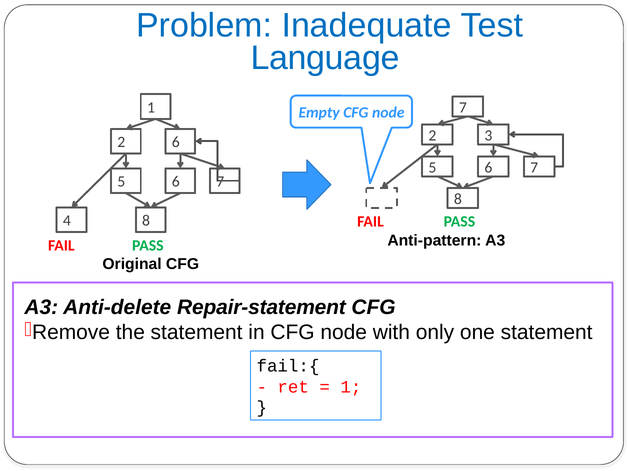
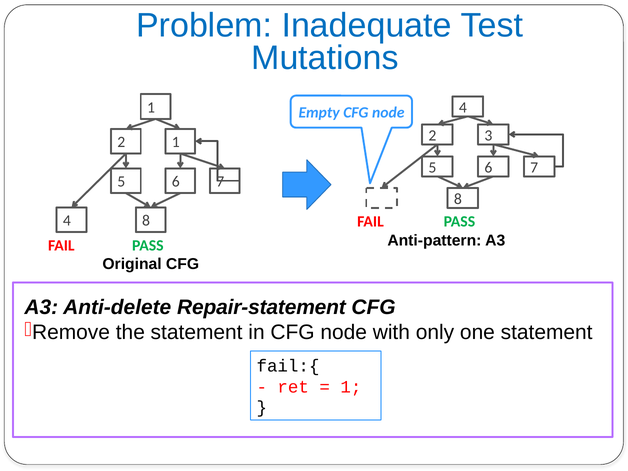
Language: Language -> Mutations
node 7: 7 -> 4
2 6: 6 -> 1
